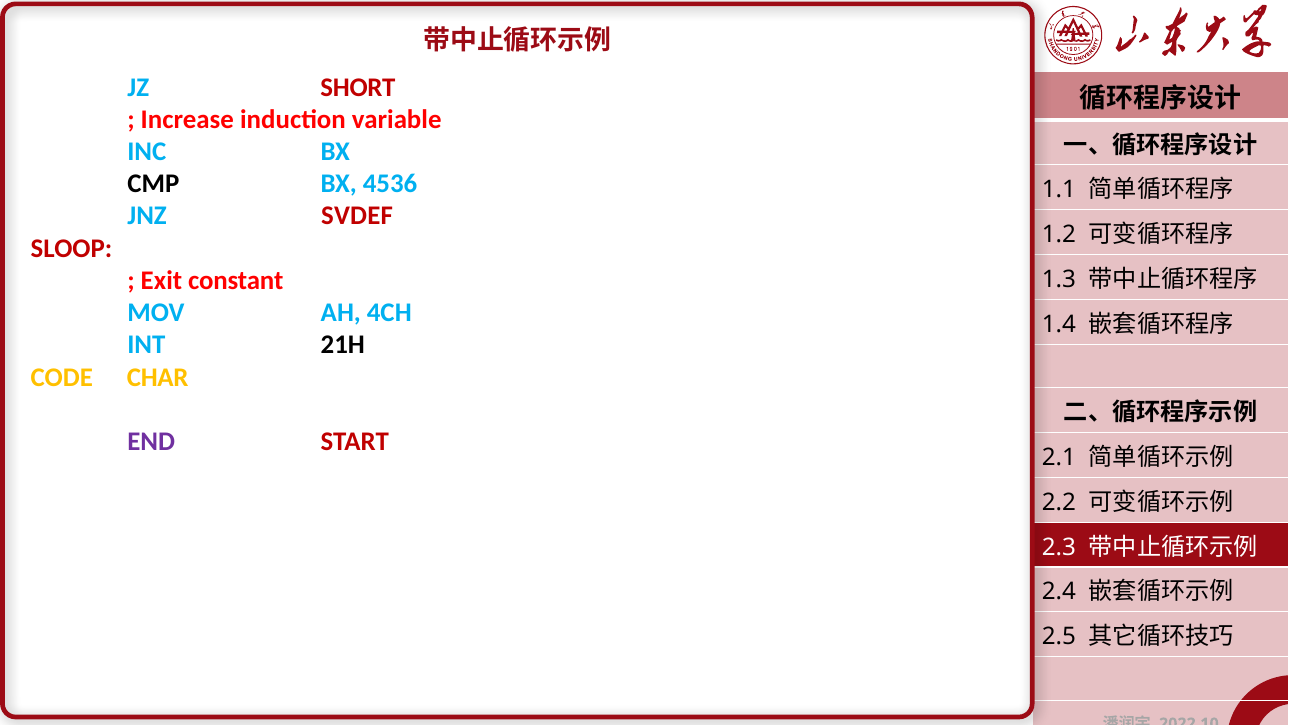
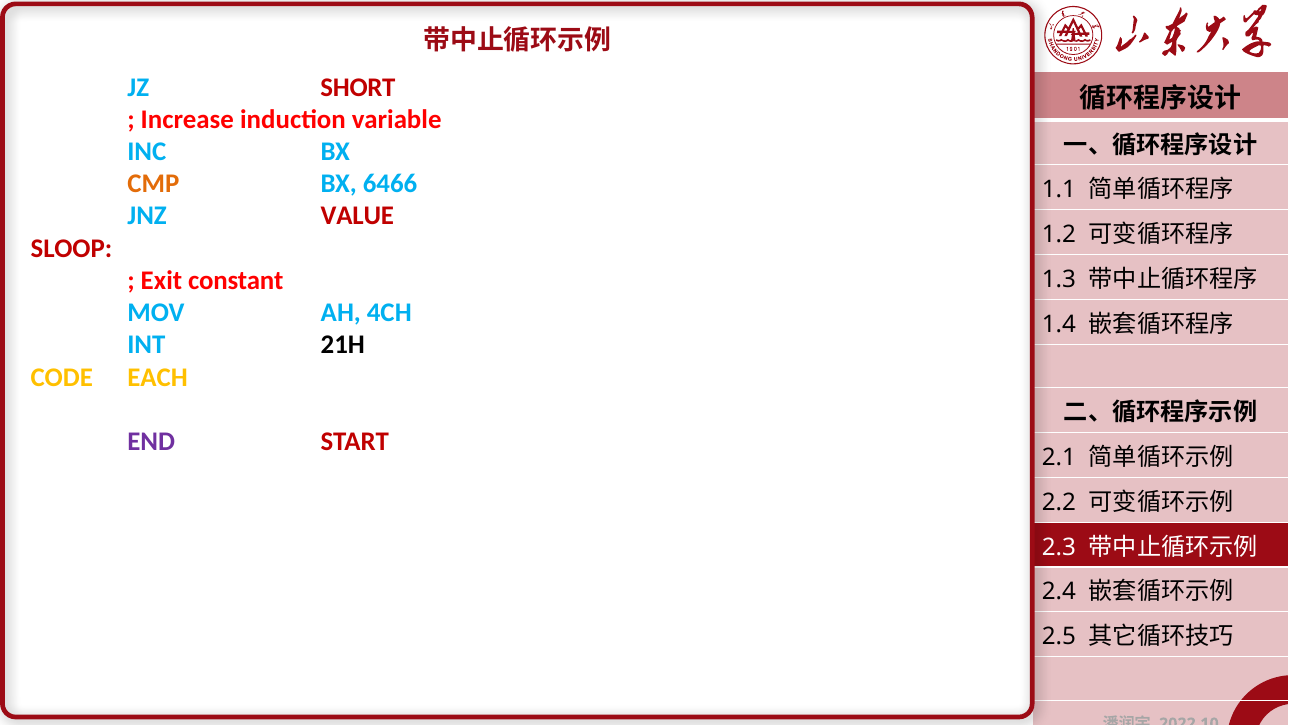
CMP colour: black -> orange
4536: 4536 -> 6466
SVDEF: SVDEF -> VALUE
CHAR: CHAR -> EACH
